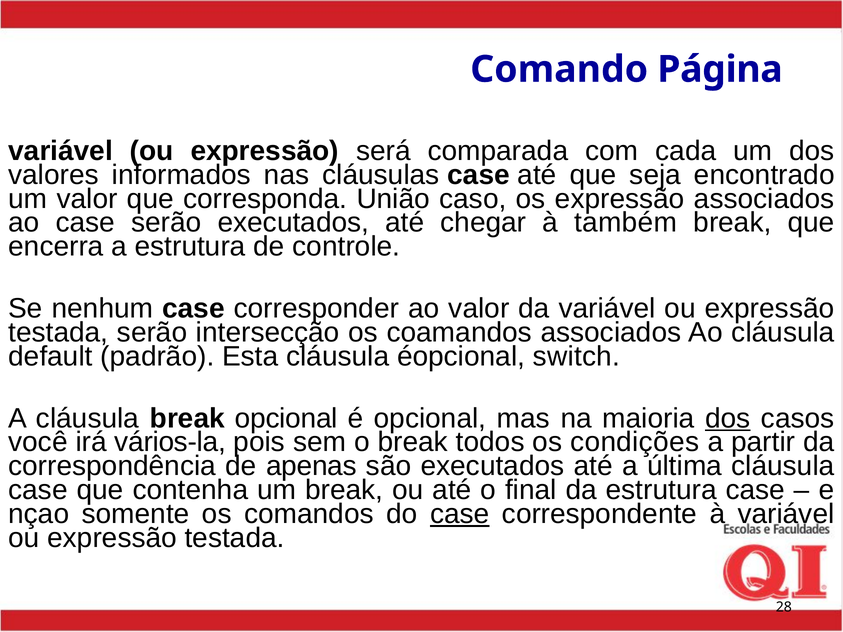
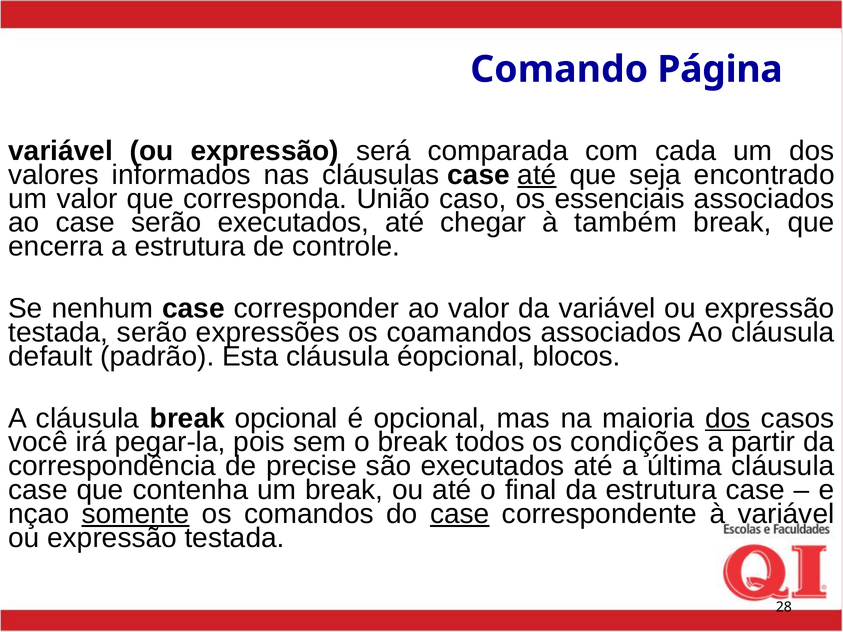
até at (537, 175) underline: none -> present
os expressão: expressão -> essenciais
intersecção: intersecção -> expressões
switch: switch -> blocos
vários-la: vários-la -> pegar-la
apenas: apenas -> precise
somente underline: none -> present
